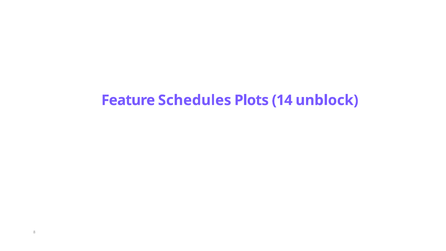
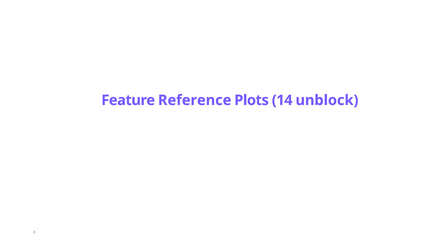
Schedules: Schedules -> Reference
